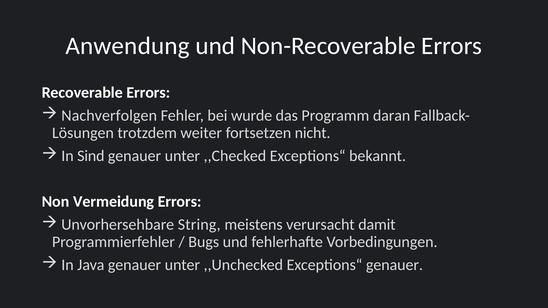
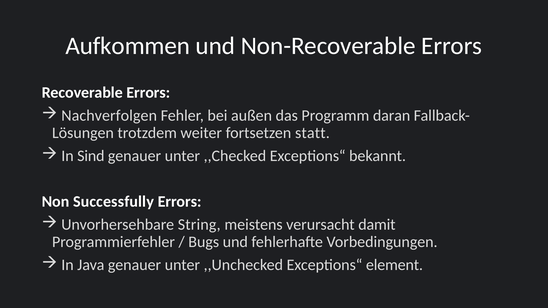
Anwendung: Anwendung -> Aufkommen
wurde: wurde -> außen
nicht: nicht -> statt
Vermeidung: Vermeidung -> Successfully
Exceptions“ genauer: genauer -> element
